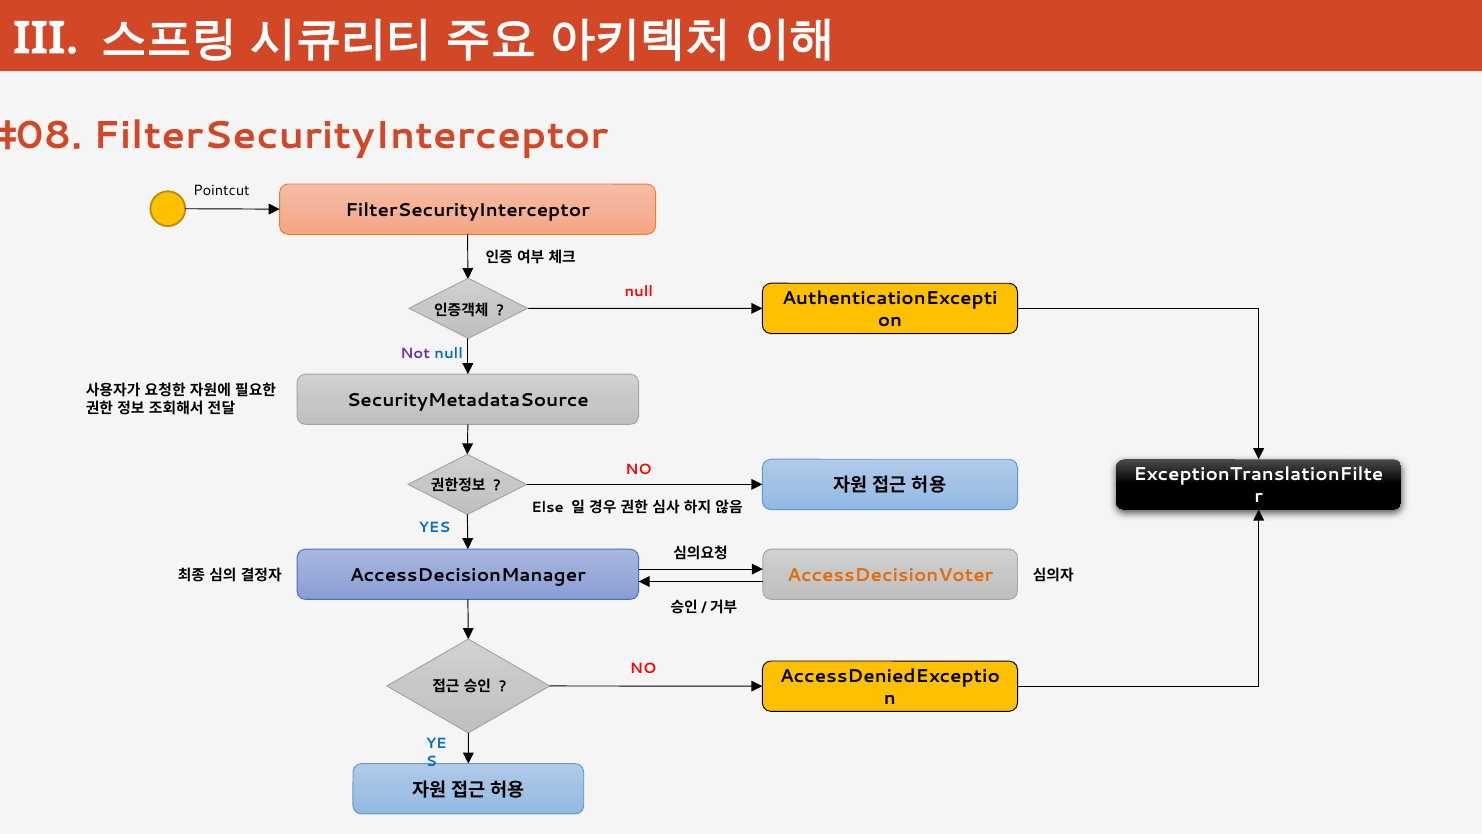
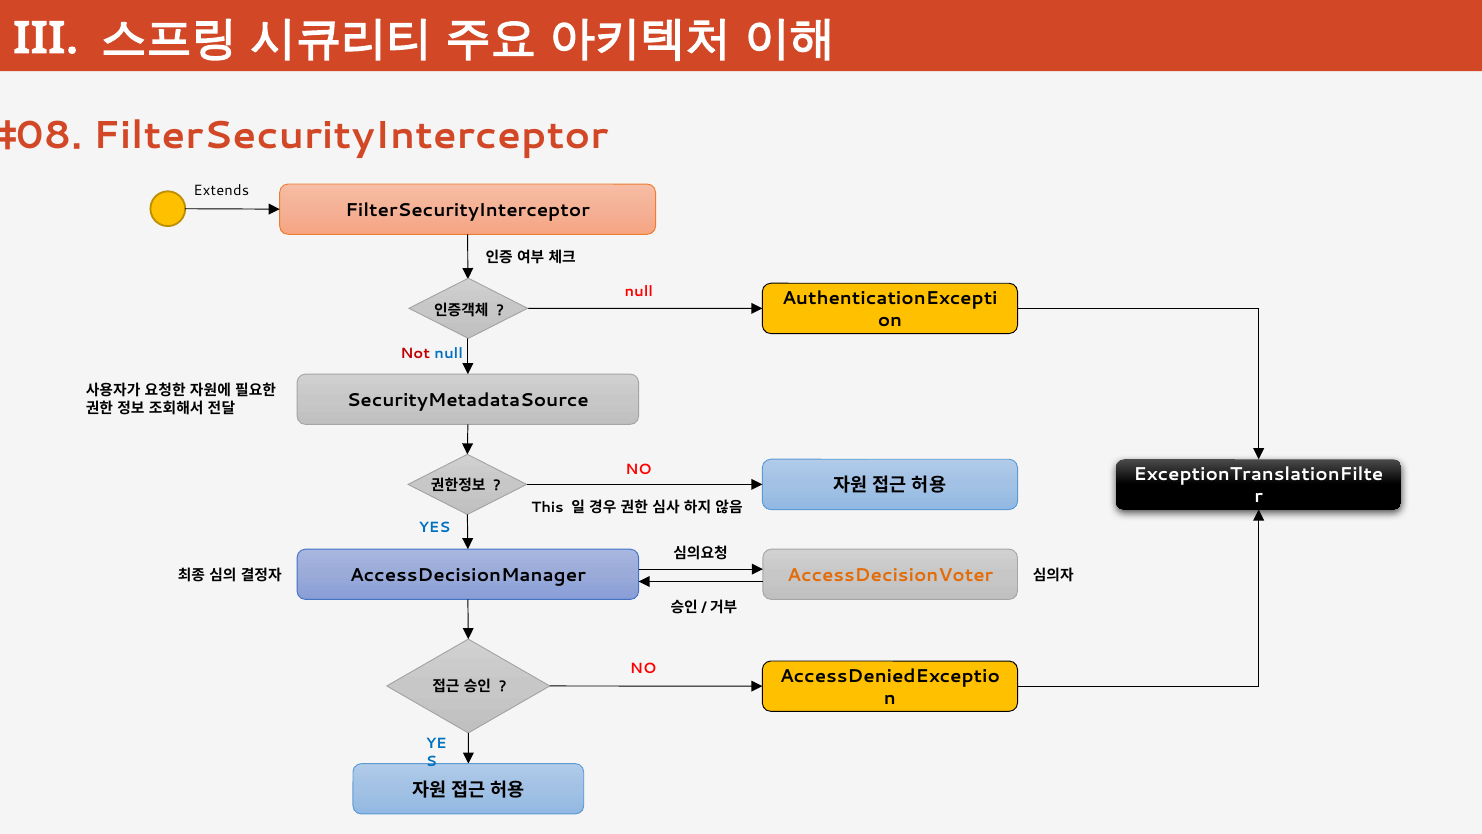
Pointcut: Pointcut -> Extends
Not colour: purple -> red
Else: Else -> This
